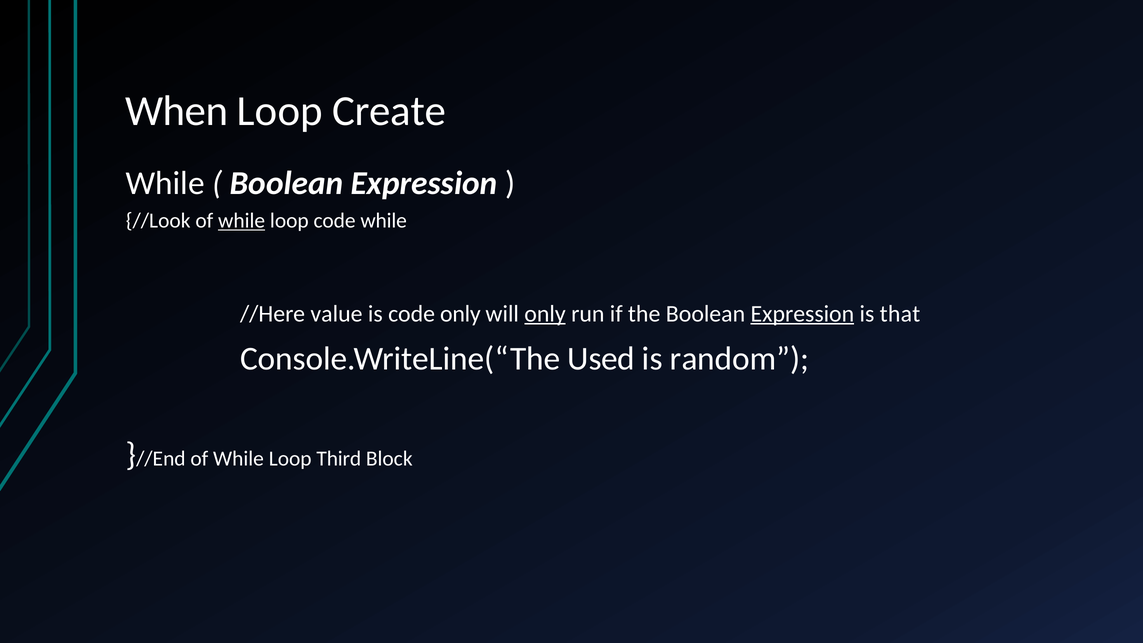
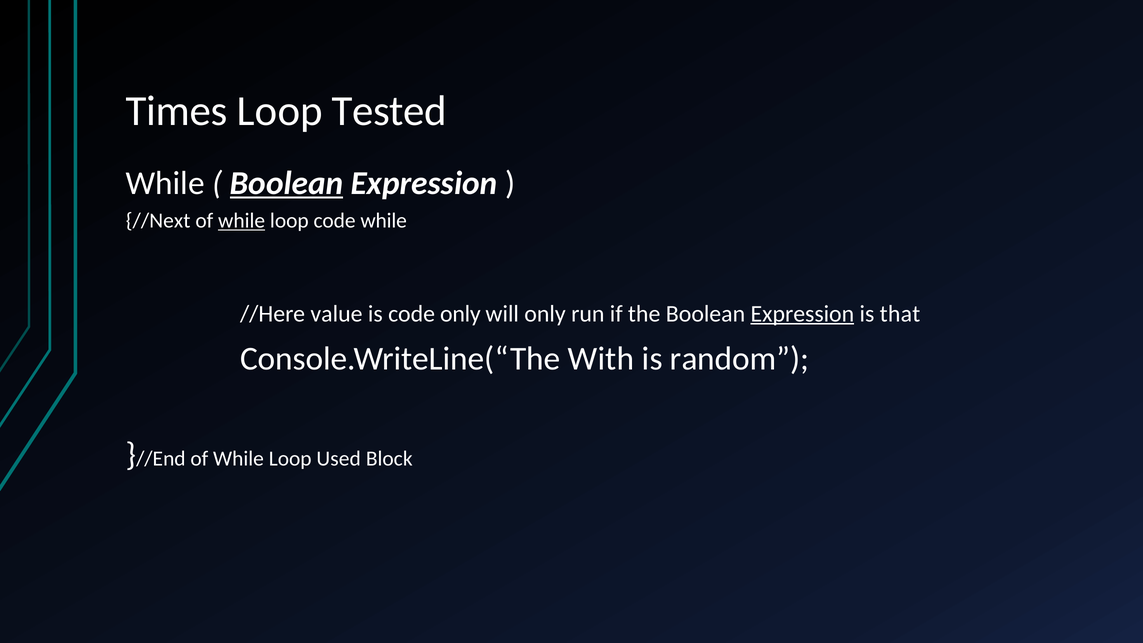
When: When -> Times
Create: Create -> Tested
Boolean at (287, 183) underline: none -> present
//Look: //Look -> //Next
only at (545, 314) underline: present -> none
Used: Used -> With
Third: Third -> Used
